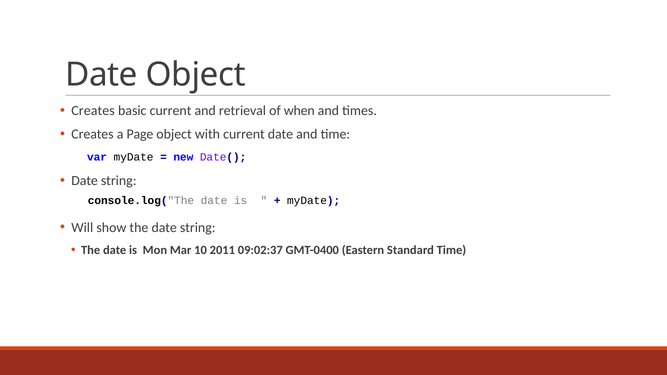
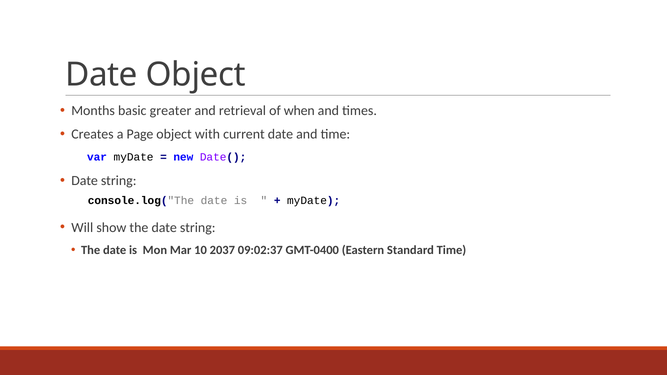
Creates at (93, 111): Creates -> Months
basic current: current -> greater
2011: 2011 -> 2037
